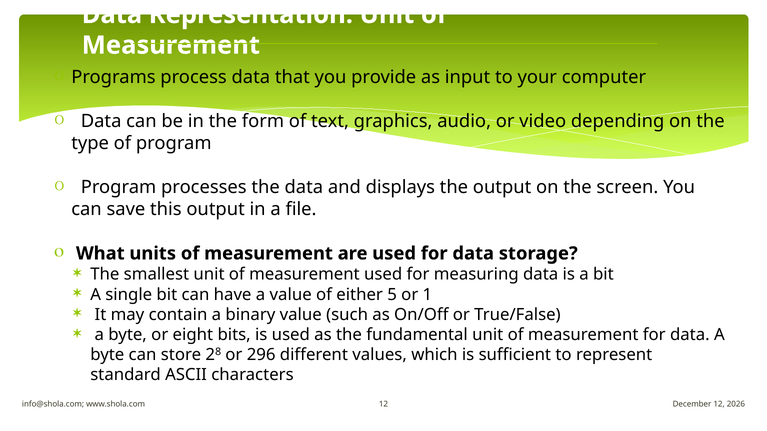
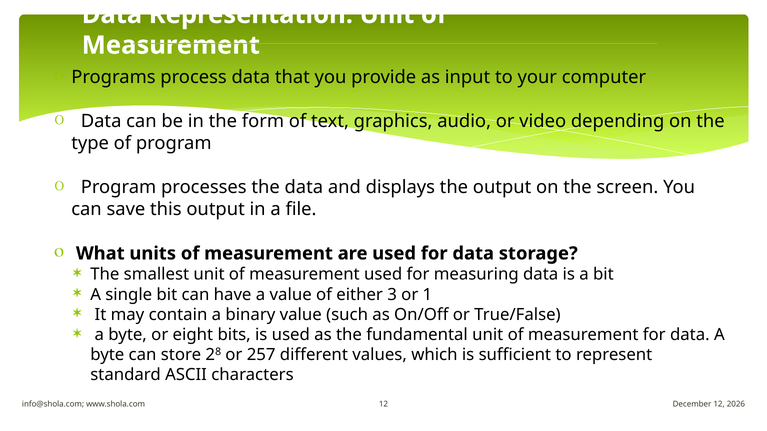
5: 5 -> 3
296: 296 -> 257
